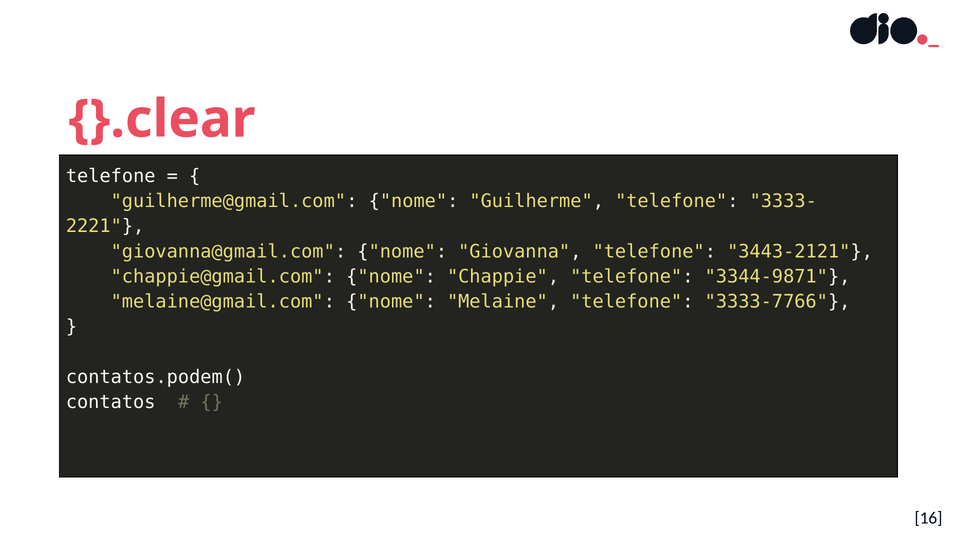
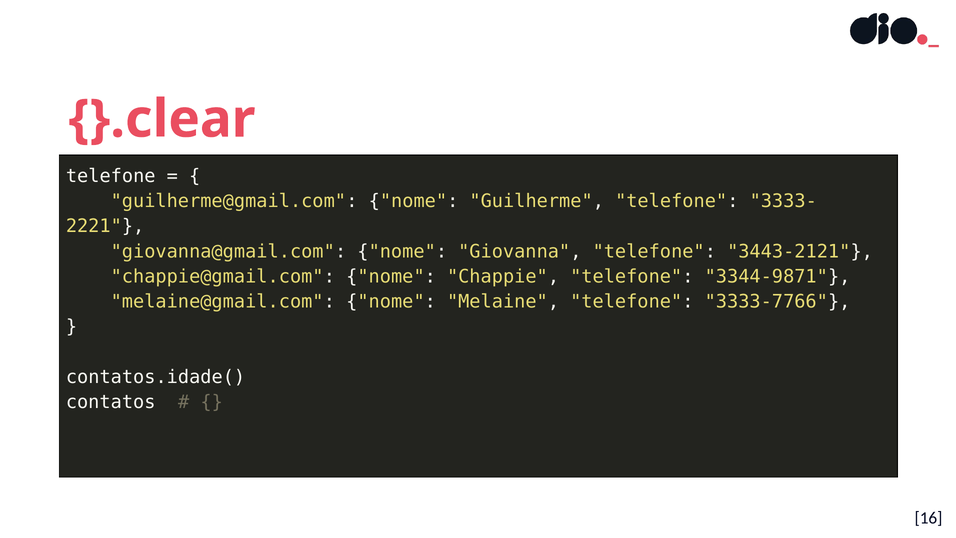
contatos.podem(: contatos.podem( -> contatos.idade(
